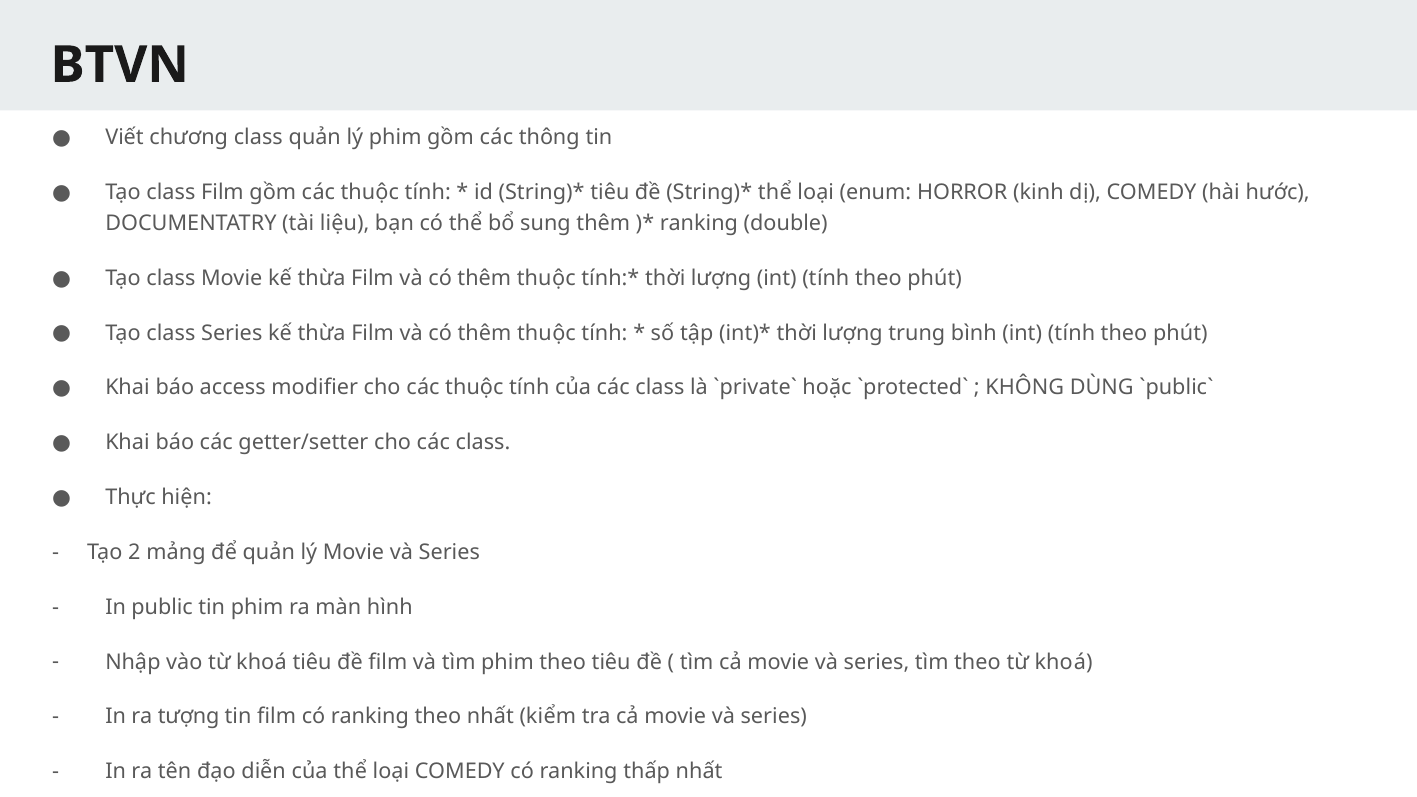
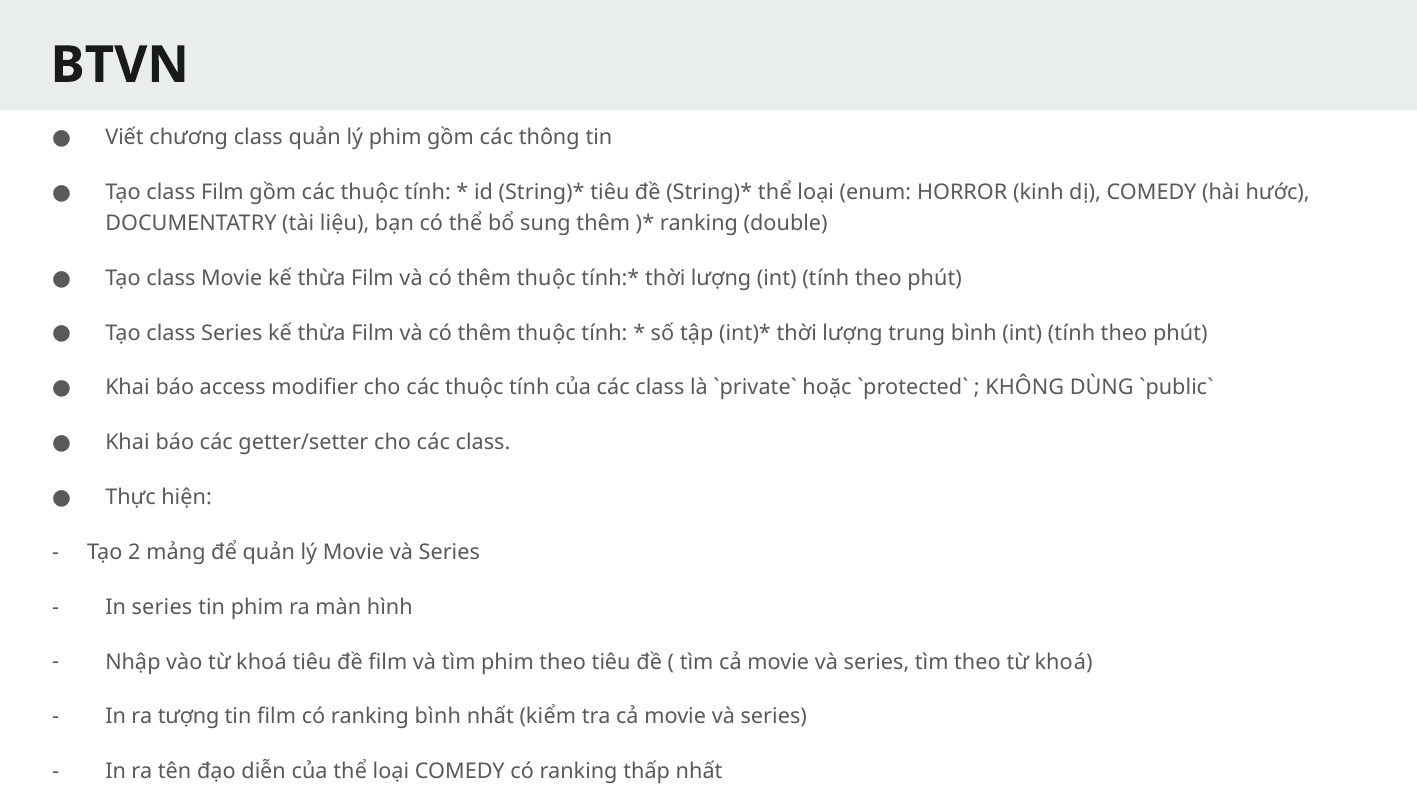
In public: public -> series
ranking theo: theo -> bình
